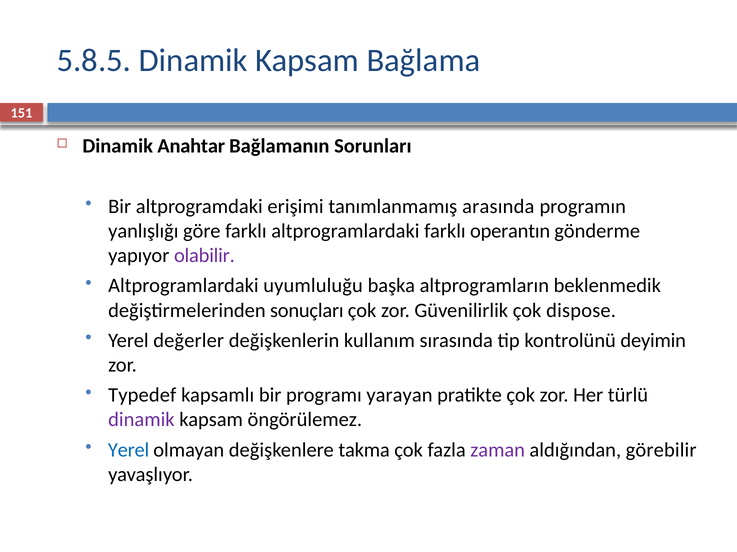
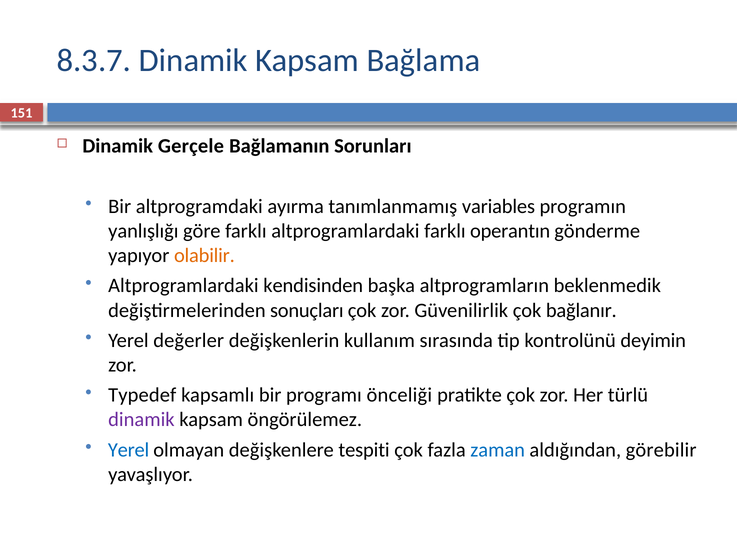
5.8.5: 5.8.5 -> 8.3.7
Anahtar: Anahtar -> Gerçele
erişimi: erişimi -> ayırma
arasında: arasında -> variables
olabilir colour: purple -> orange
uyumluluğu: uyumluluğu -> kendisinden
dispose: dispose -> bağlanır
yarayan: yarayan -> önceliği
takma: takma -> tespiti
zaman colour: purple -> blue
